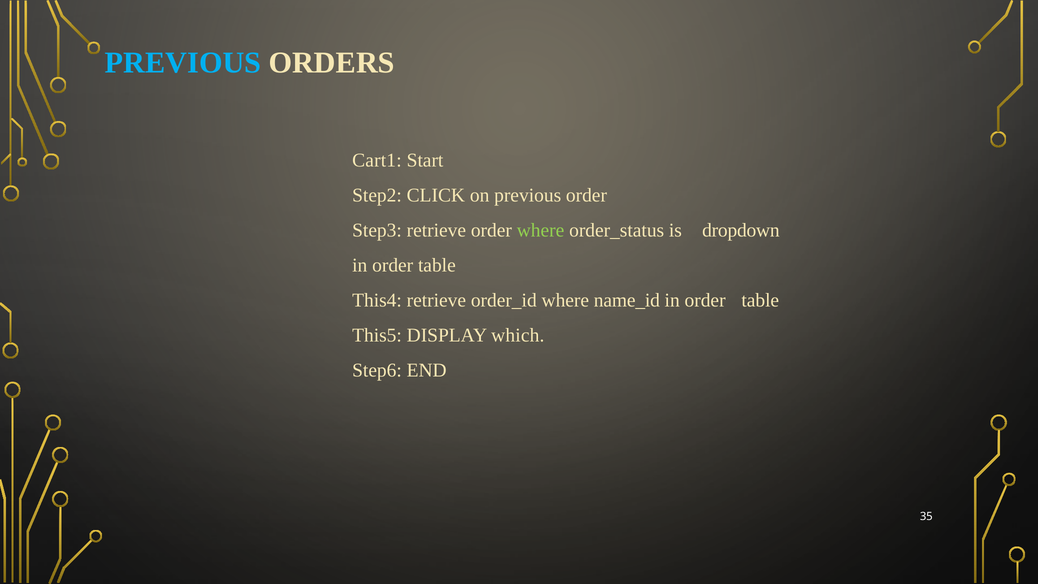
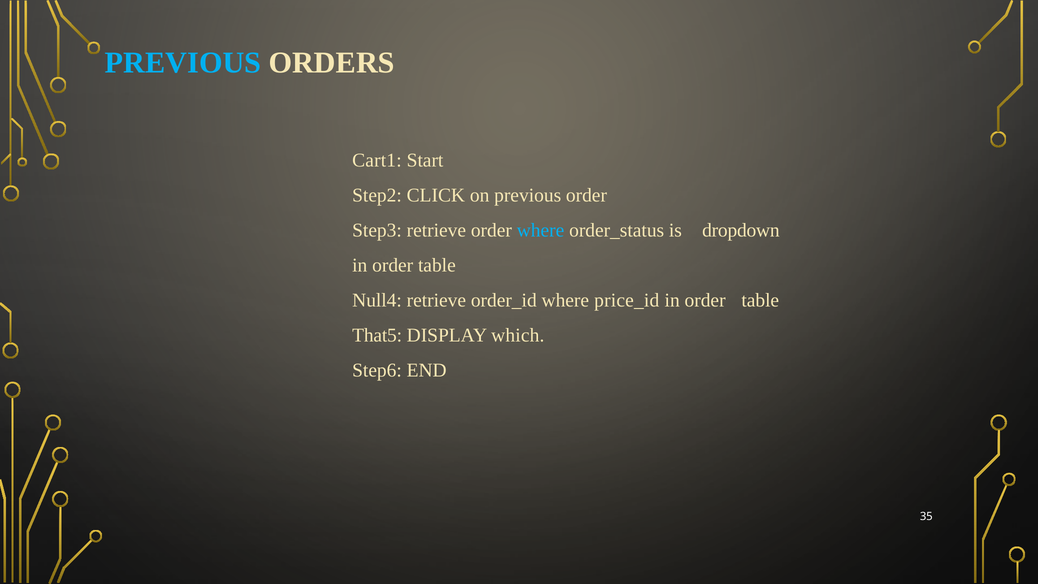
where at (541, 230) colour: light green -> light blue
This4: This4 -> Null4
name_id: name_id -> price_id
This5: This5 -> That5
